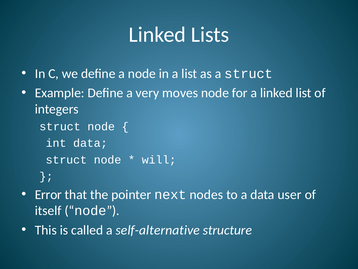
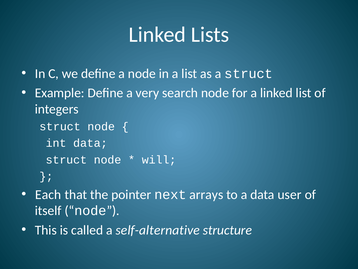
moves: moves -> search
Error: Error -> Each
nodes: nodes -> arrays
